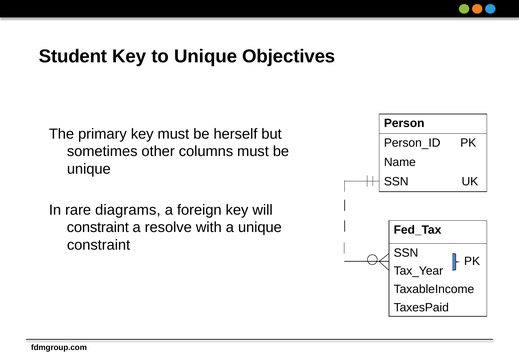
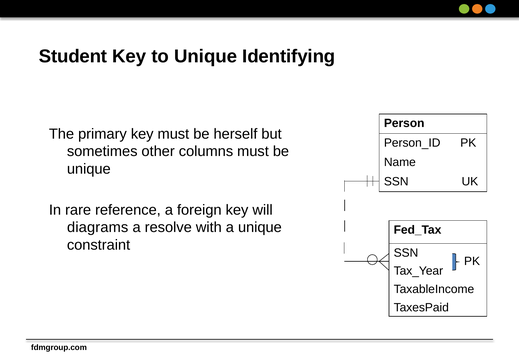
Objectives: Objectives -> Identifying
diagrams: diagrams -> reference
constraint at (98, 228): constraint -> diagrams
